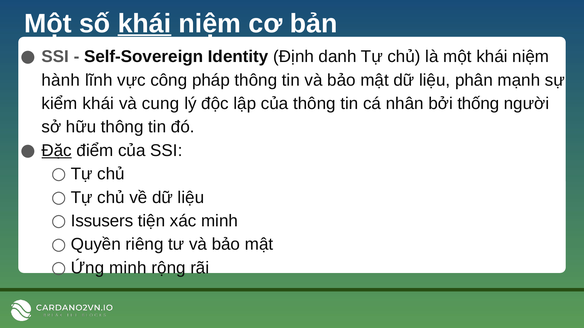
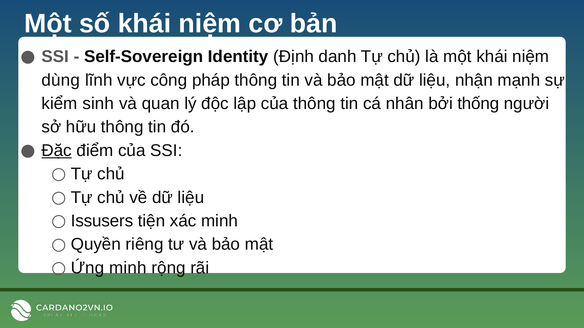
khái at (144, 24) underline: present -> none
hành: hành -> dùng
phân: phân -> nhận
kiểm khái: khái -> sinh
cung: cung -> quan
